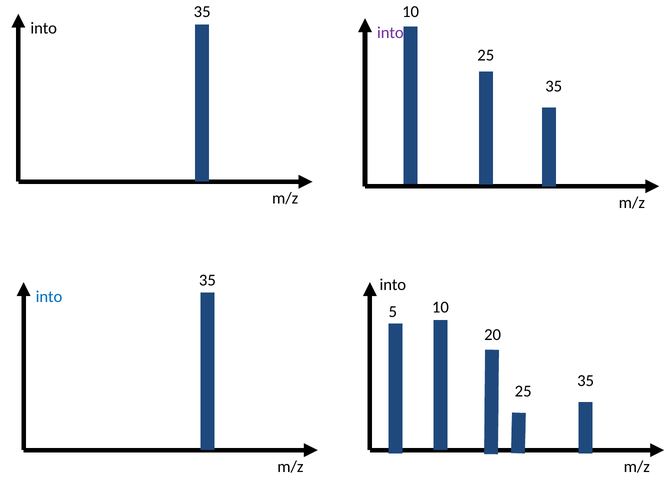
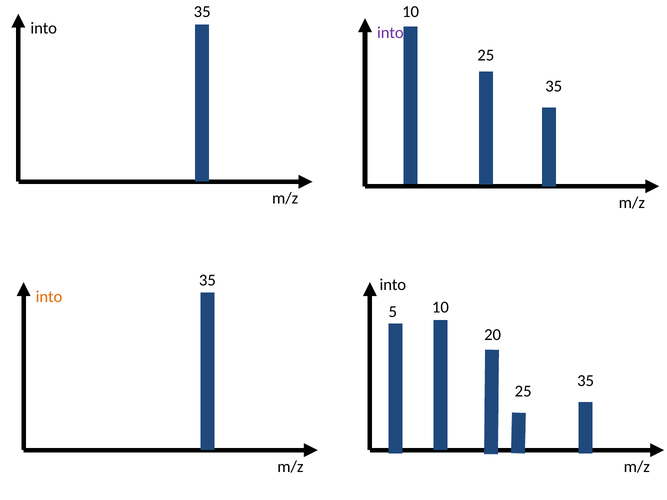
into at (49, 297) colour: blue -> orange
